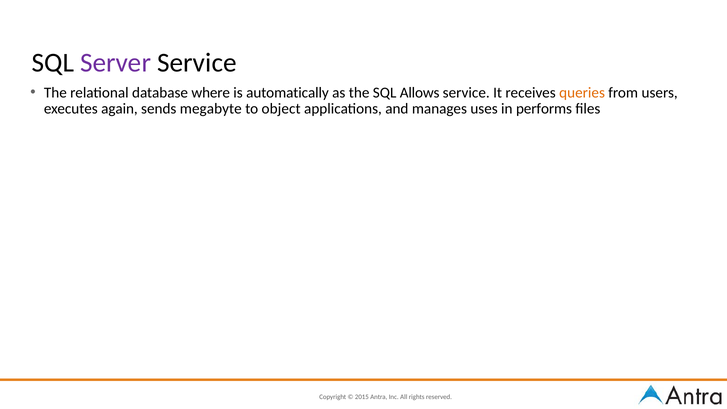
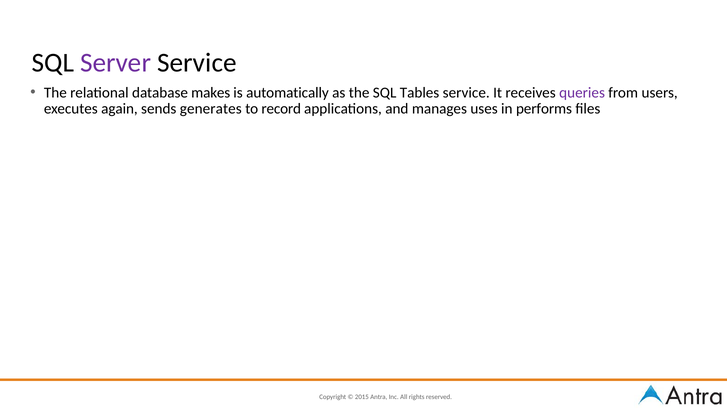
where: where -> makes
Allows: Allows -> Tables
queries colour: orange -> purple
megabyte: megabyte -> generates
object: object -> record
